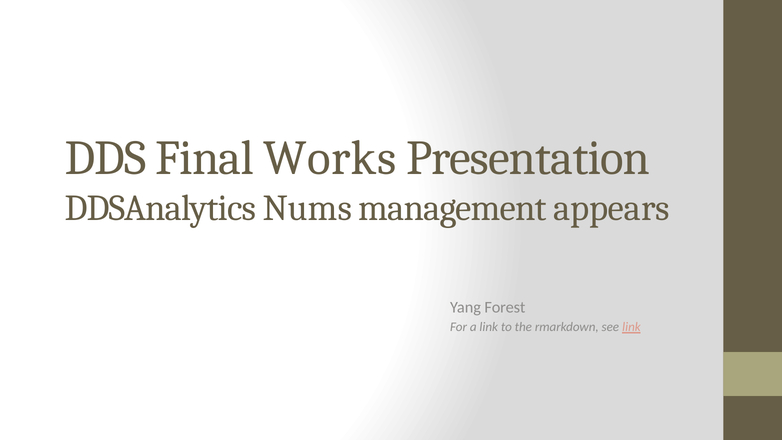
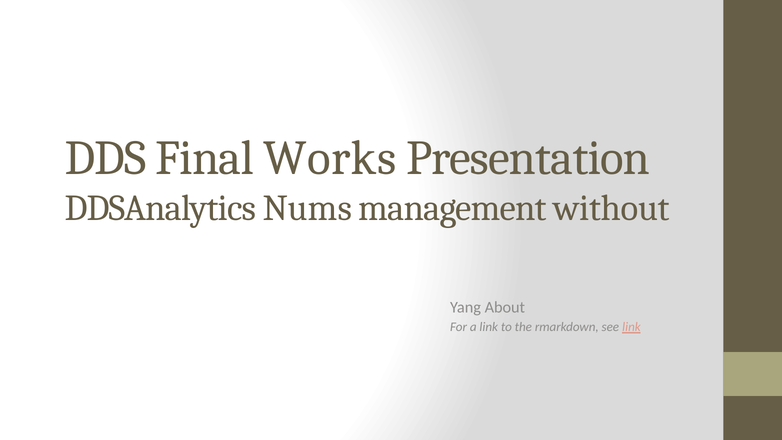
appears: appears -> without
Forest: Forest -> About
